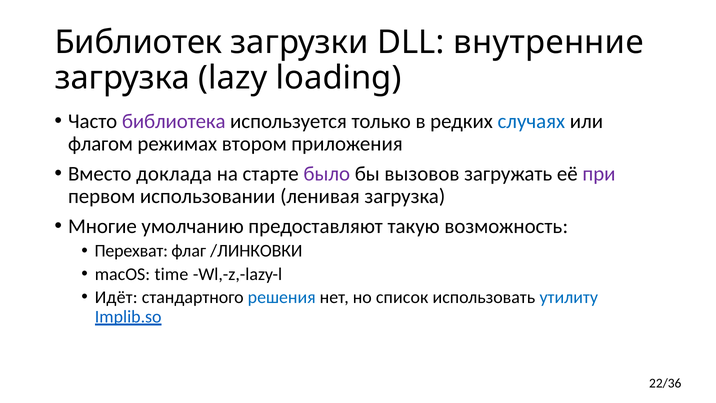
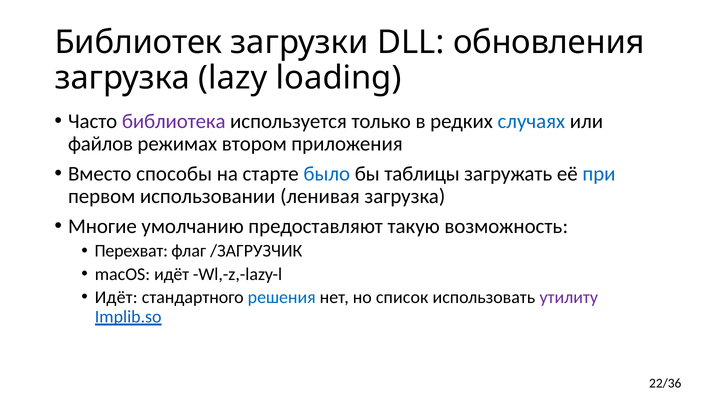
внутренние: внутренние -> обновления
флагом: флагом -> файлов
доклада: доклада -> способы
было colour: purple -> blue
вызовов: вызовов -> таблицы
при colour: purple -> blue
/ЛИНКОВКИ: /ЛИНКОВКИ -> /ЗАГРУЗЧИК
macOS time: time -> идёт
утилиту colour: blue -> purple
